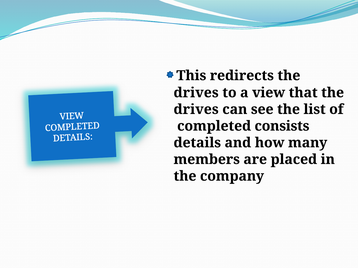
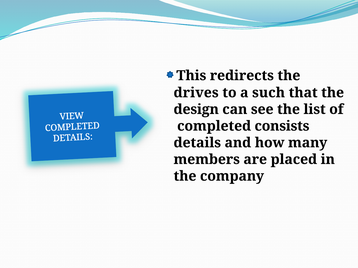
a view: view -> such
drives at (196, 110): drives -> design
